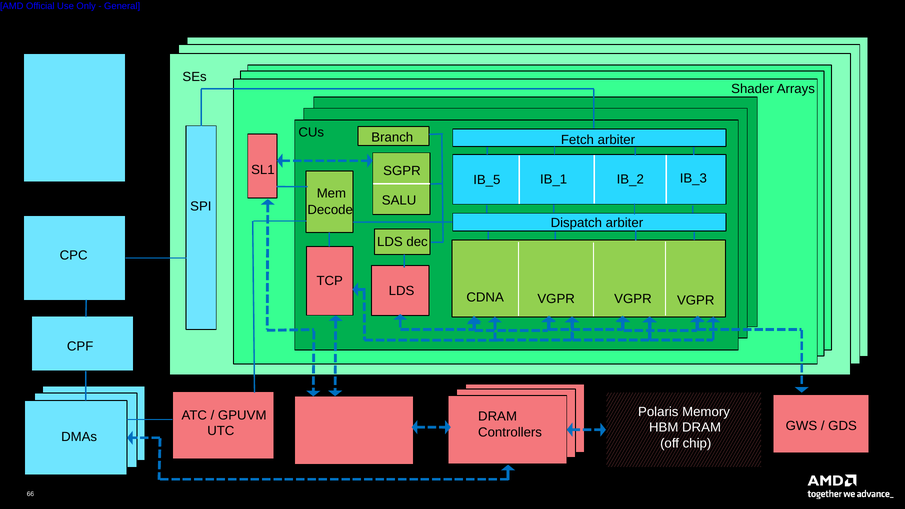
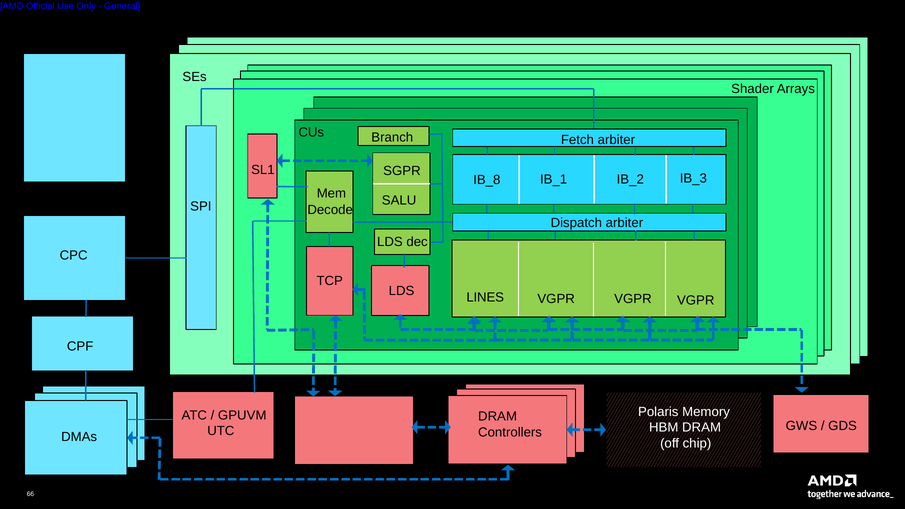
IB_5: IB_5 -> IB_8
CDNA: CDNA -> LINES
